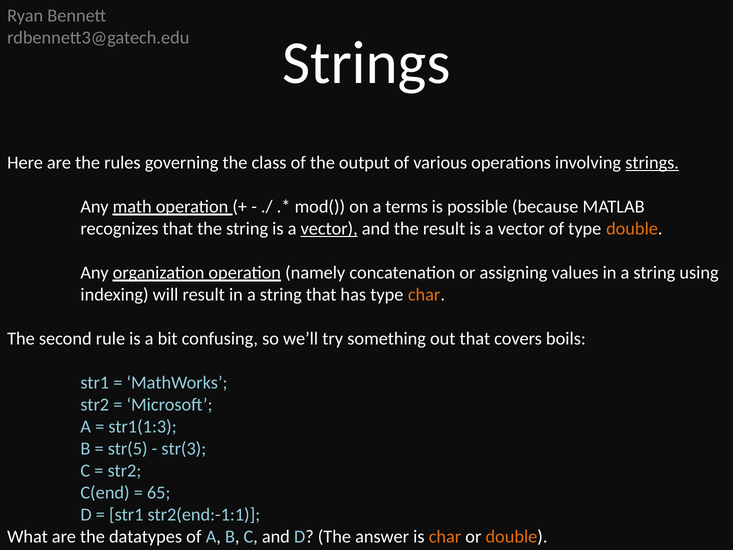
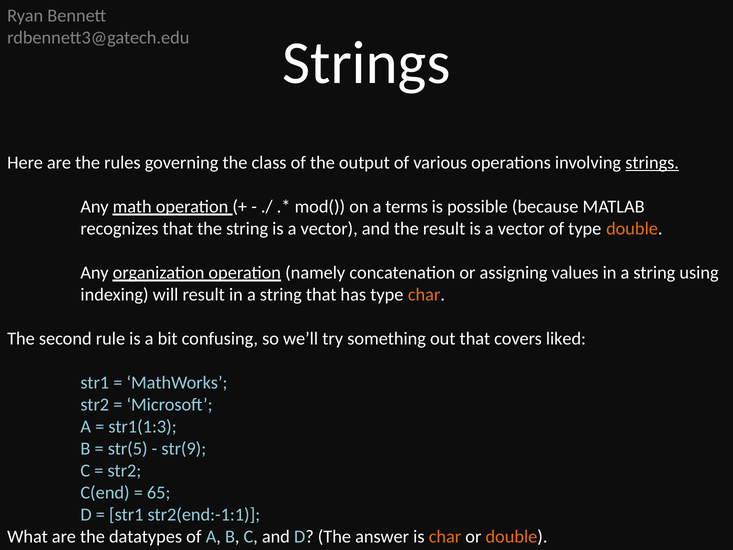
vector at (329, 228) underline: present -> none
boils: boils -> liked
str(3: str(3 -> str(9
